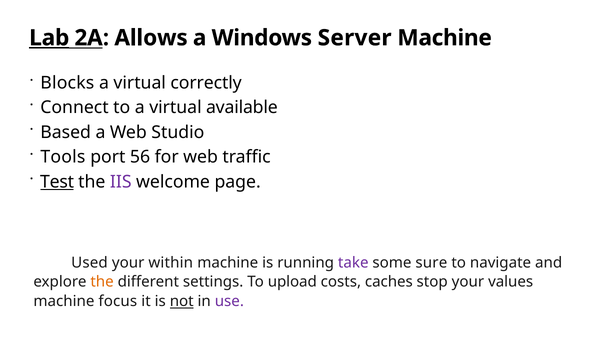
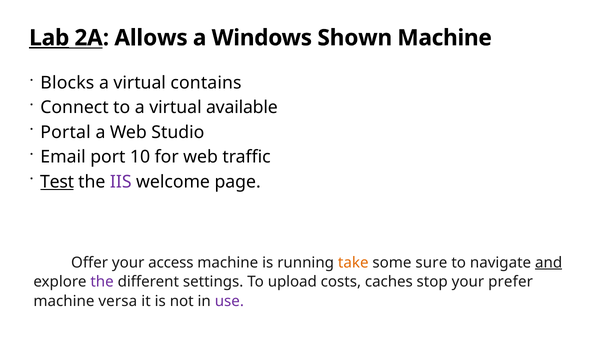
Server: Server -> Shown
correctly: correctly -> contains
Based: Based -> Portal
Tools: Tools -> Email
56: 56 -> 10
Used: Used -> Offer
within: within -> access
take colour: purple -> orange
and underline: none -> present
the at (102, 282) colour: orange -> purple
values: values -> prefer
focus: focus -> versa
not underline: present -> none
